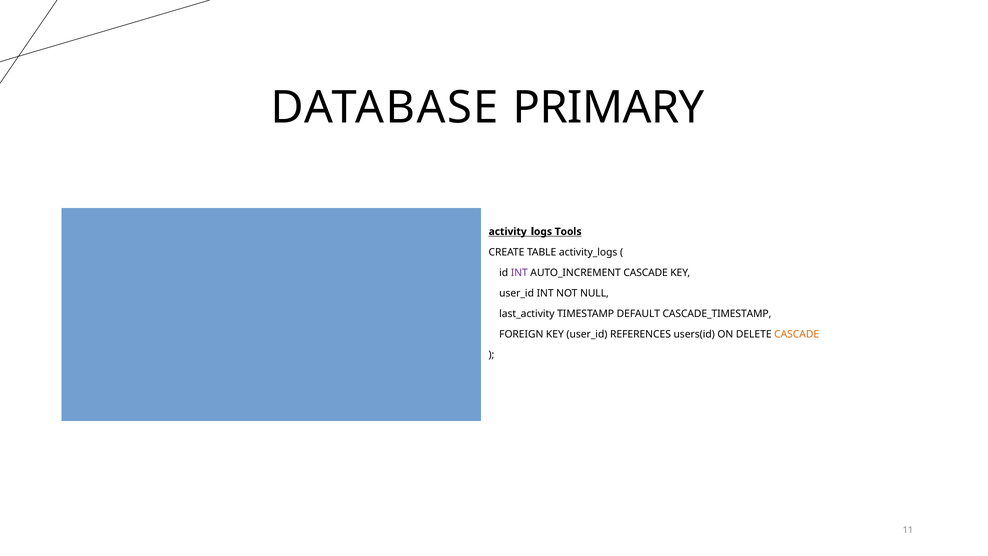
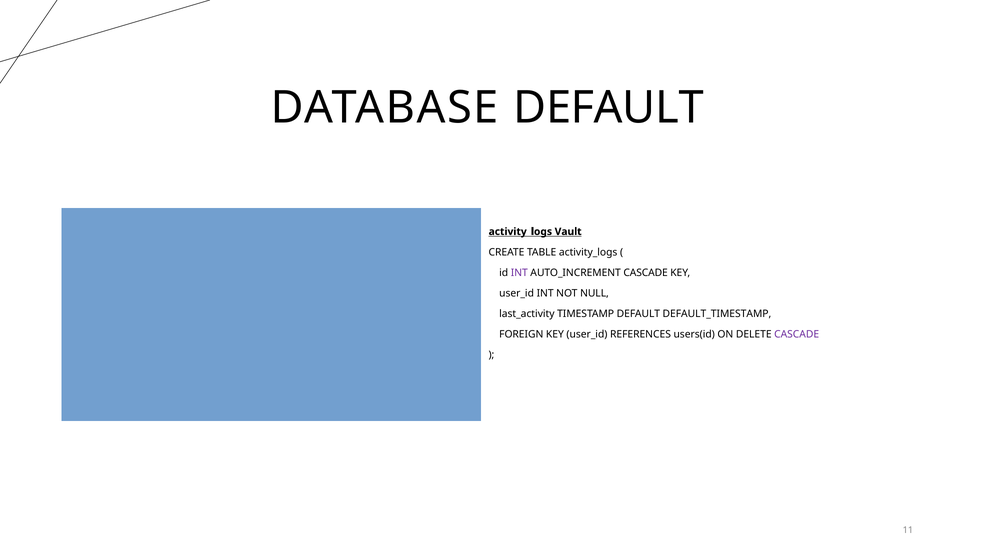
DATABASE PRIMARY: PRIMARY -> DEFAULT
Tools: Tools -> Vault
CASCADE_TIMESTAMP: CASCADE_TIMESTAMP -> DEFAULT_TIMESTAMP
CASCADE at (797, 334) colour: orange -> purple
